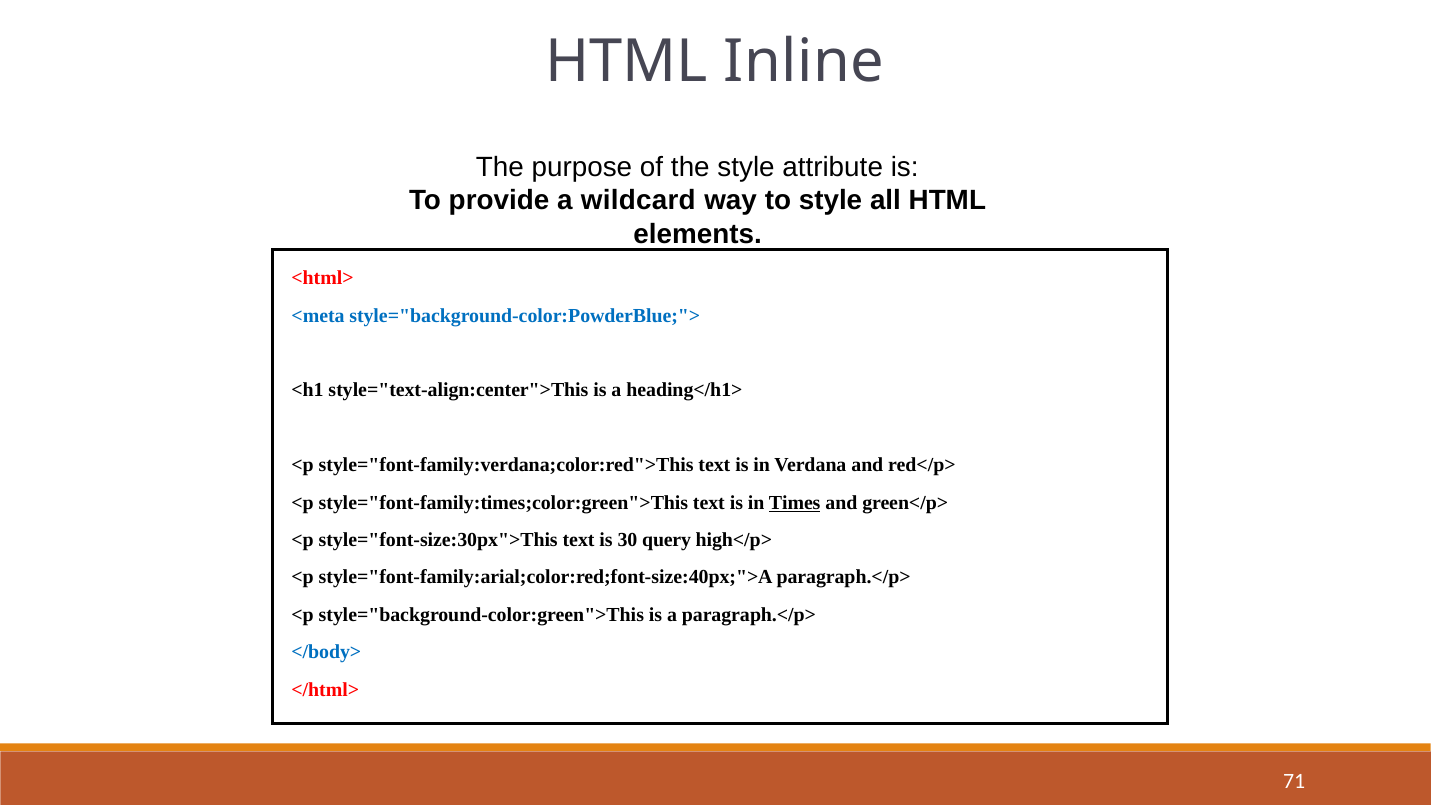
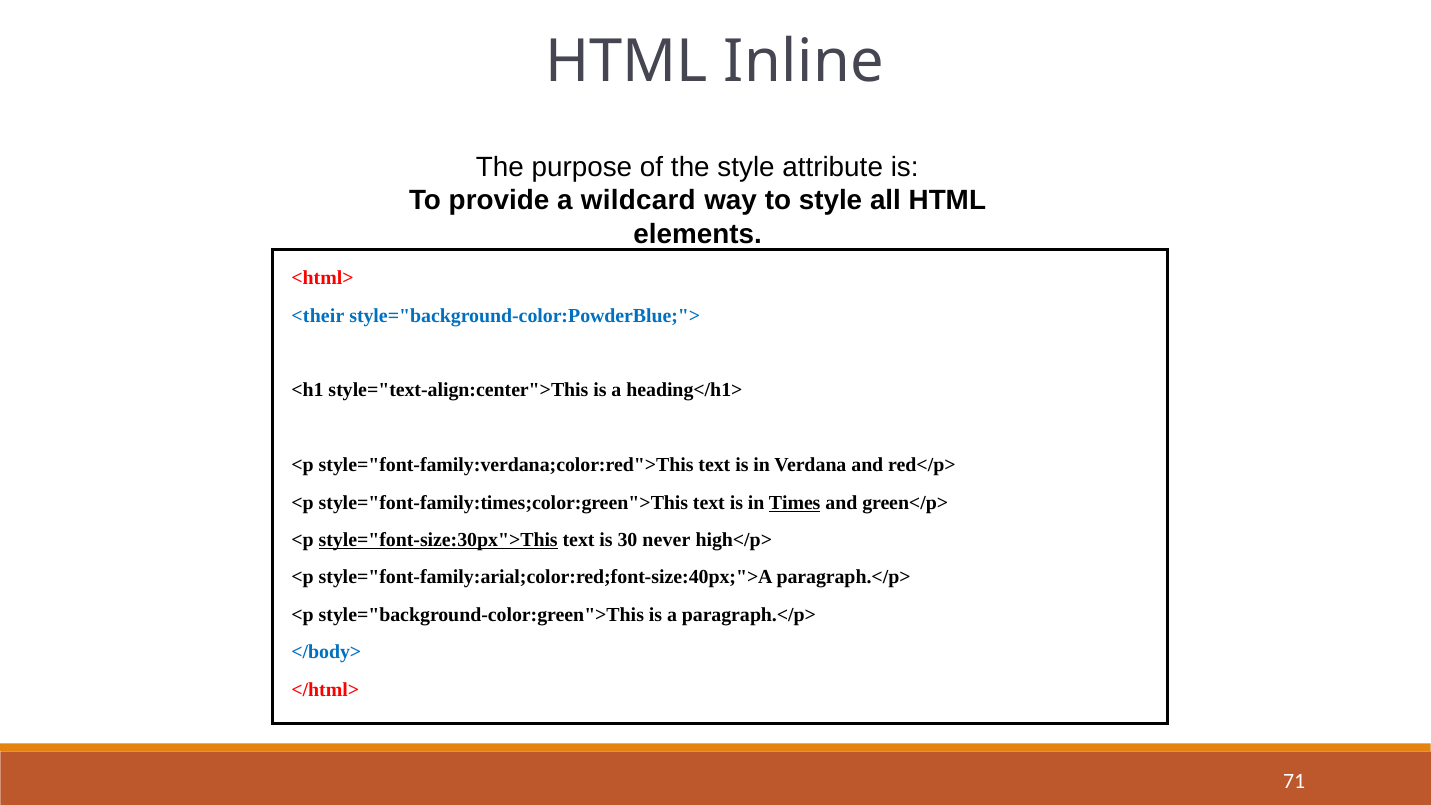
<meta: <meta -> <their
style="font-size:30px">This underline: none -> present
query: query -> never
